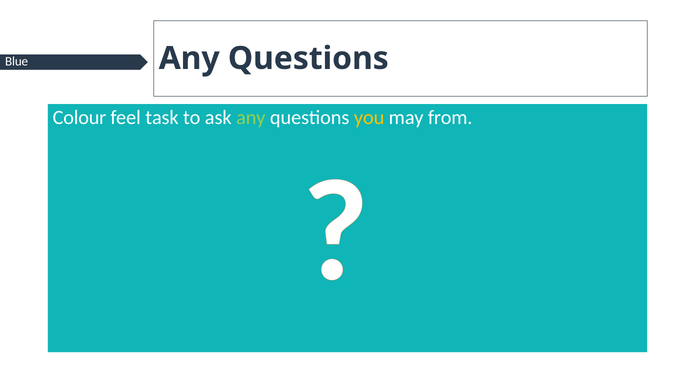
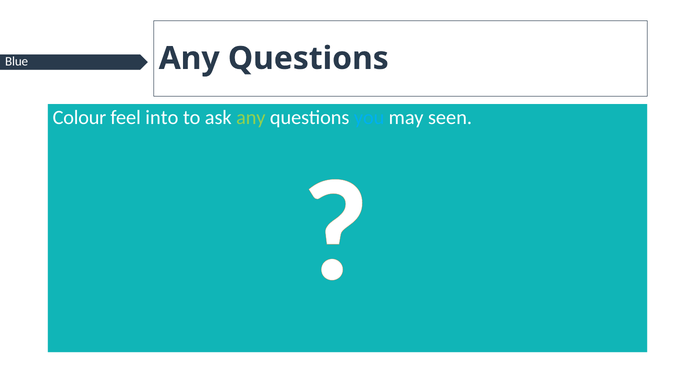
task: task -> into
you colour: yellow -> light blue
from: from -> seen
